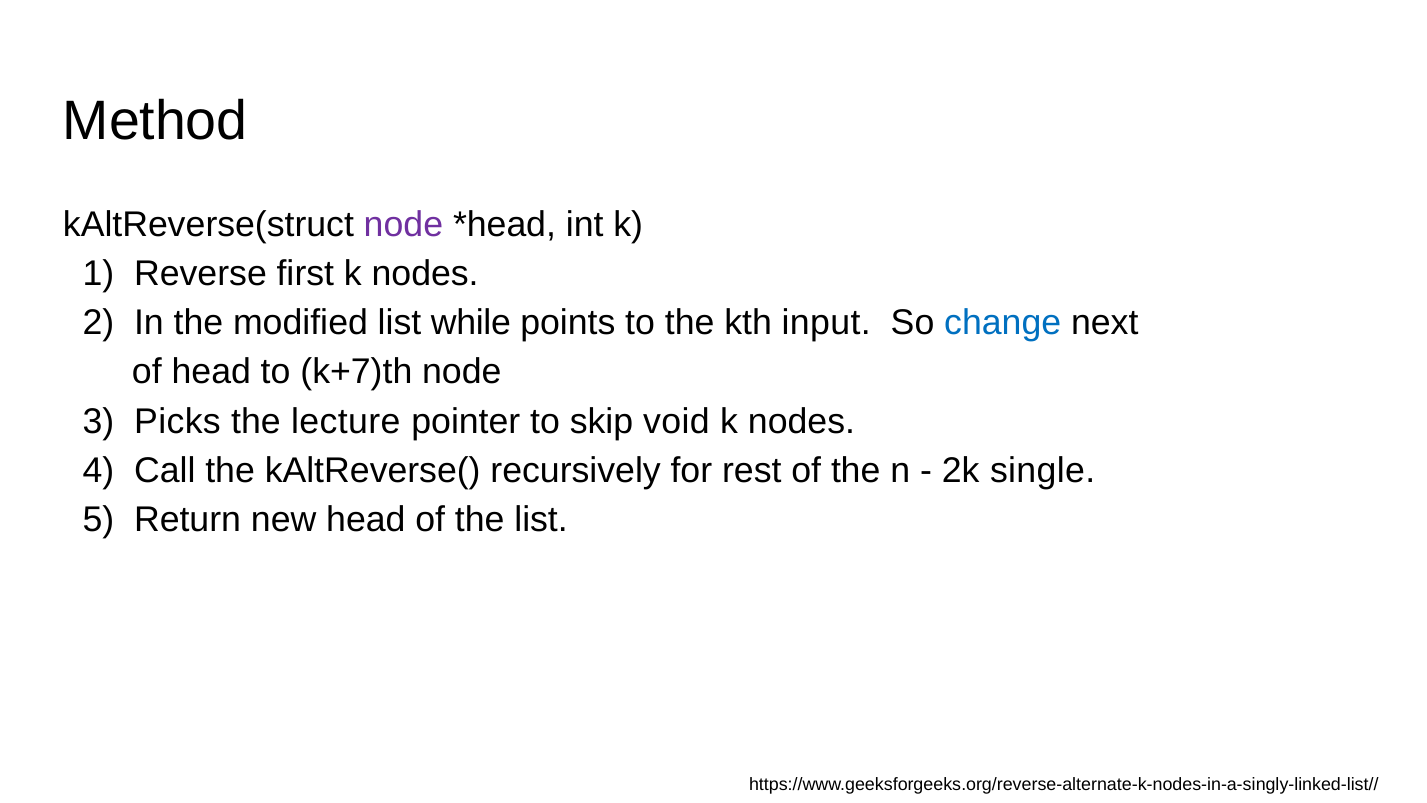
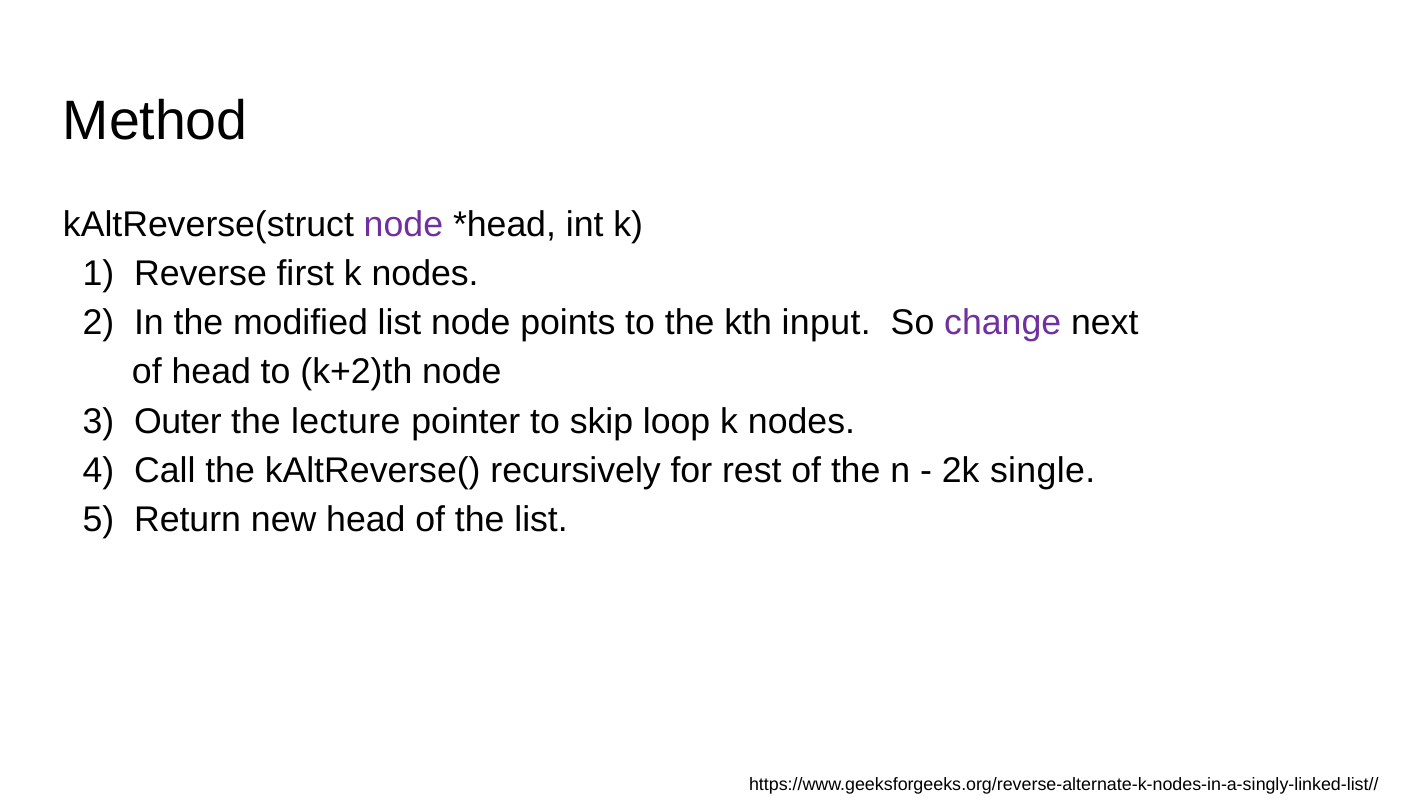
list while: while -> node
change colour: blue -> purple
k+7)th: k+7)th -> k+2)th
Picks: Picks -> Outer
void: void -> loop
